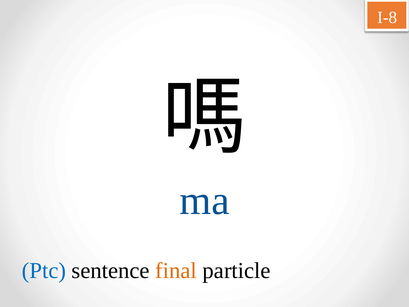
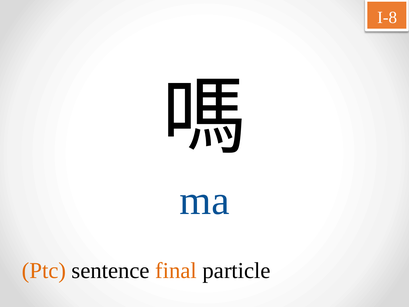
Ptc colour: blue -> orange
